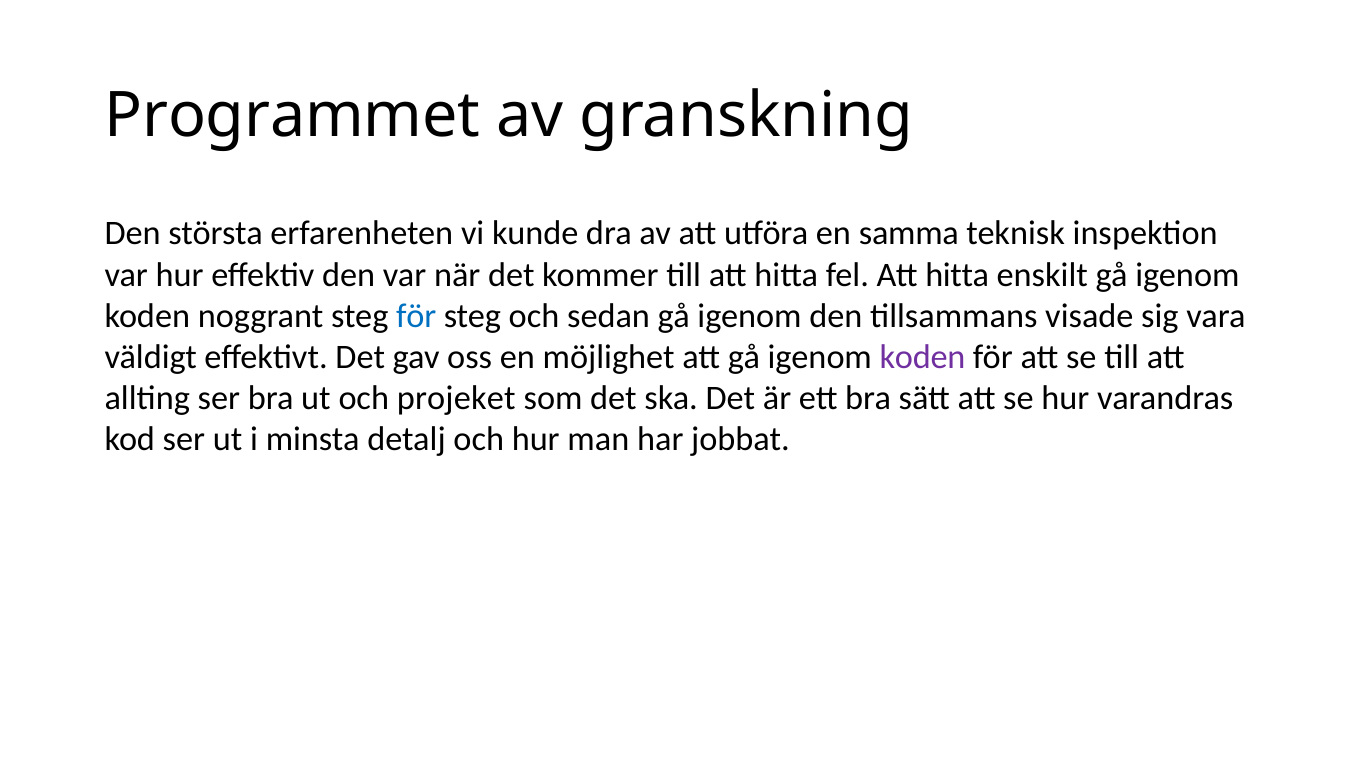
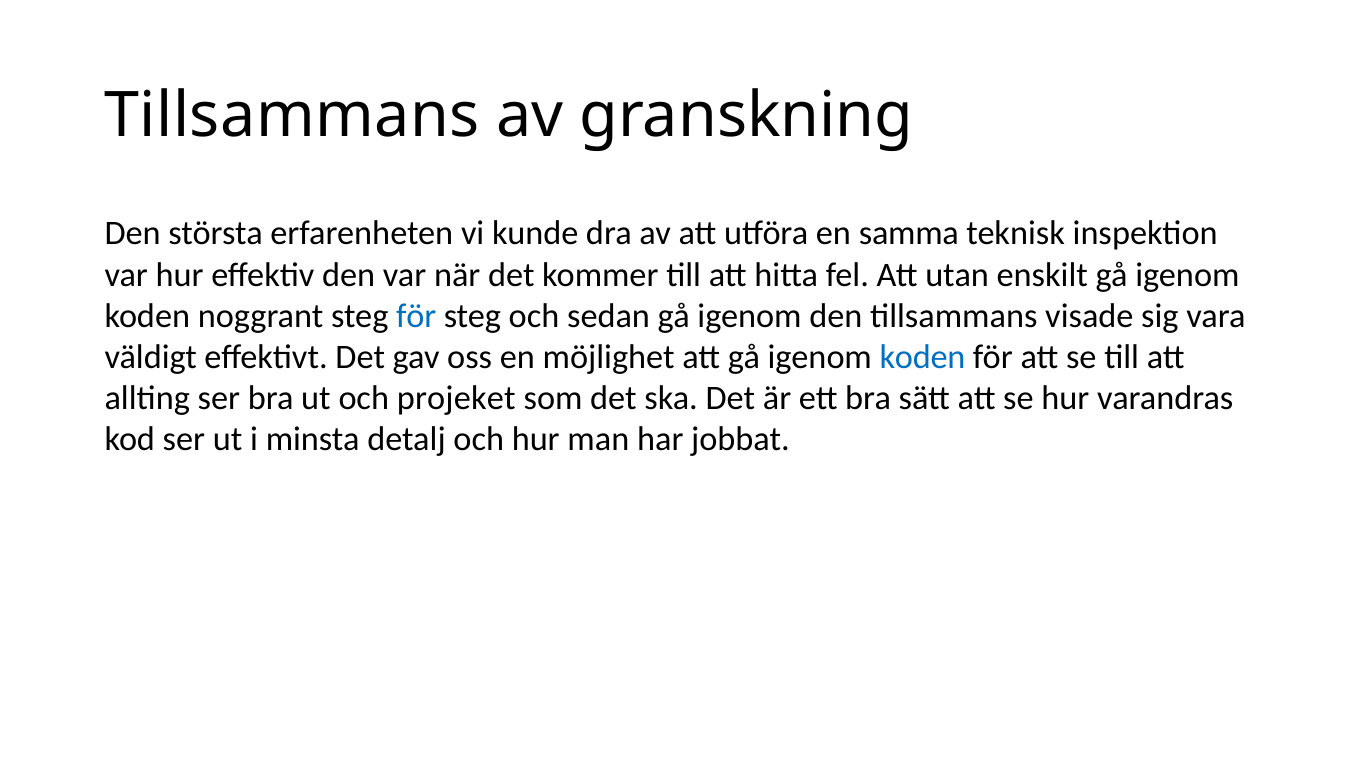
Programmet at (292, 115): Programmet -> Tillsammans
fel Att hitta: hitta -> utan
koden at (923, 357) colour: purple -> blue
